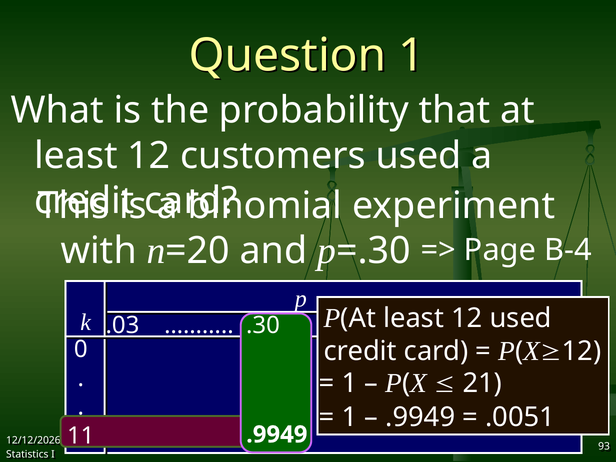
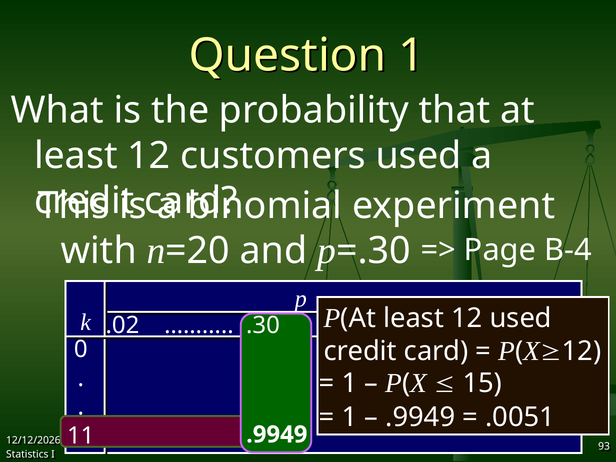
.03: .03 -> .02
21: 21 -> 15
